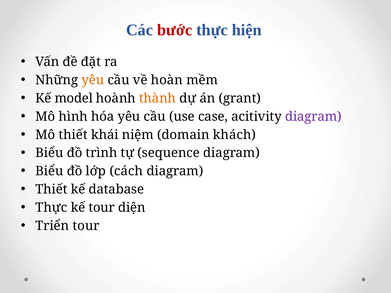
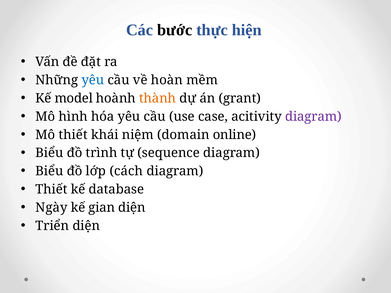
bước colour: red -> black
yêu at (93, 80) colour: orange -> blue
khách: khách -> online
Thực at (51, 208): Thực -> Ngày
kế tour: tour -> gian
Triển tour: tour -> diện
